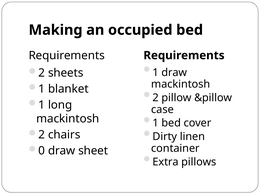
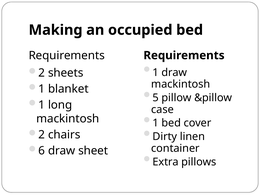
2 at (156, 98): 2 -> 5
0: 0 -> 6
